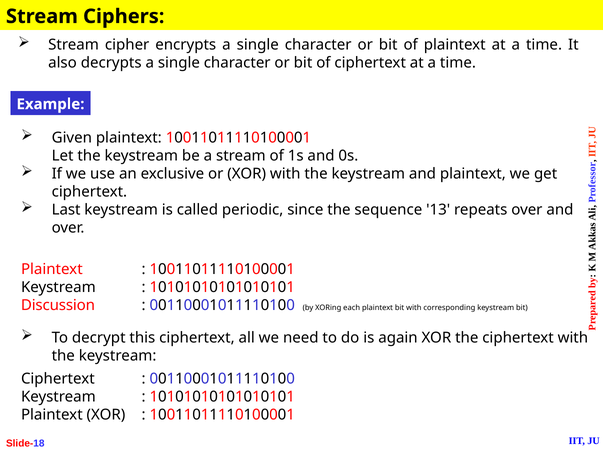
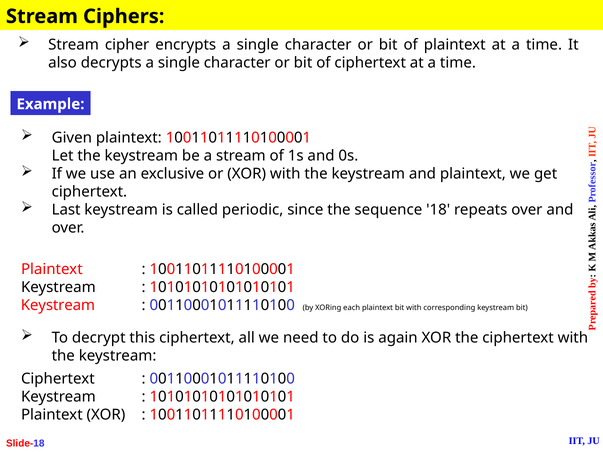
13: 13 -> 18
Discussion at (58, 306): Discussion -> Keystream
